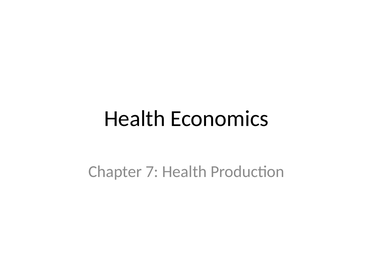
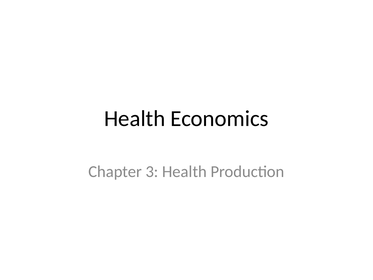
7: 7 -> 3
